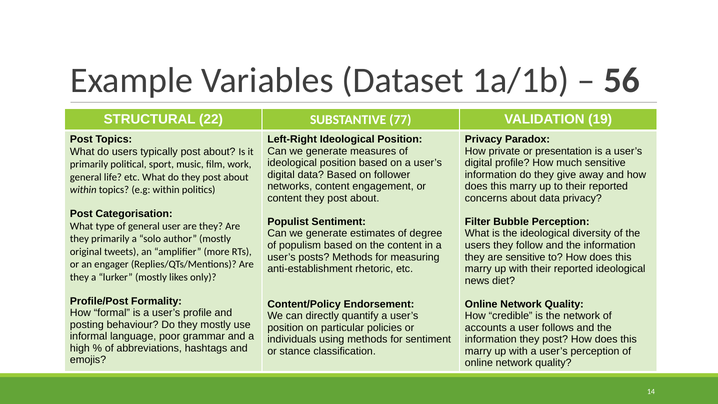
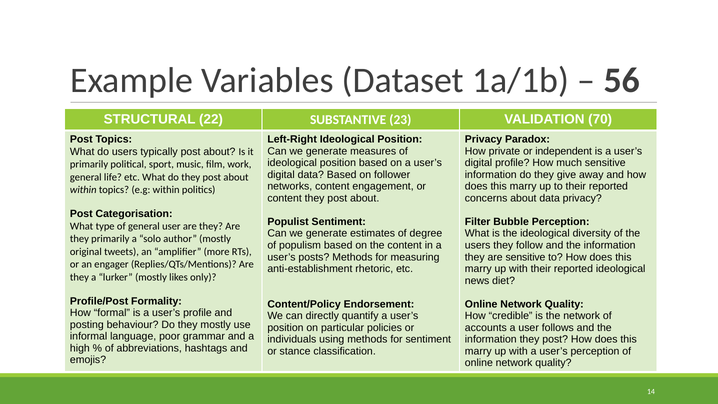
77: 77 -> 23
19: 19 -> 70
presentation: presentation -> independent
